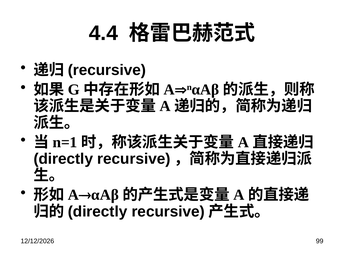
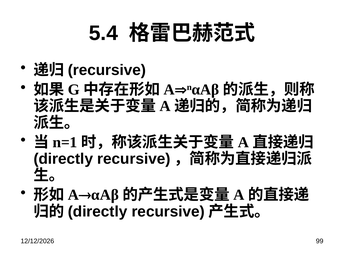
4.4: 4.4 -> 5.4
